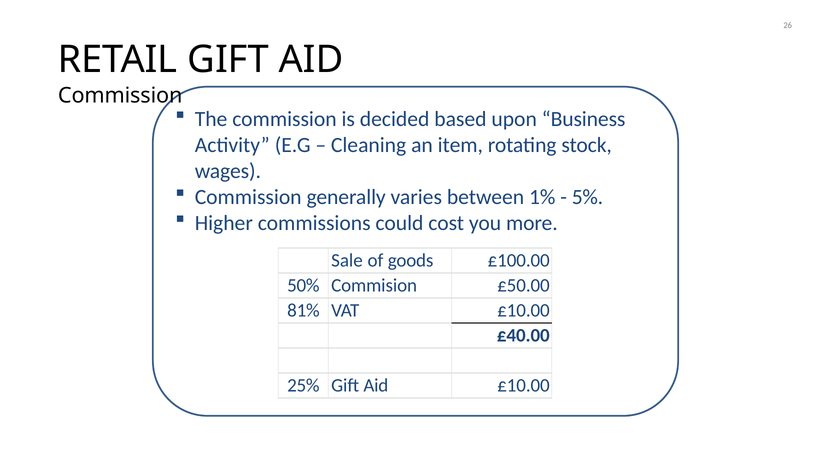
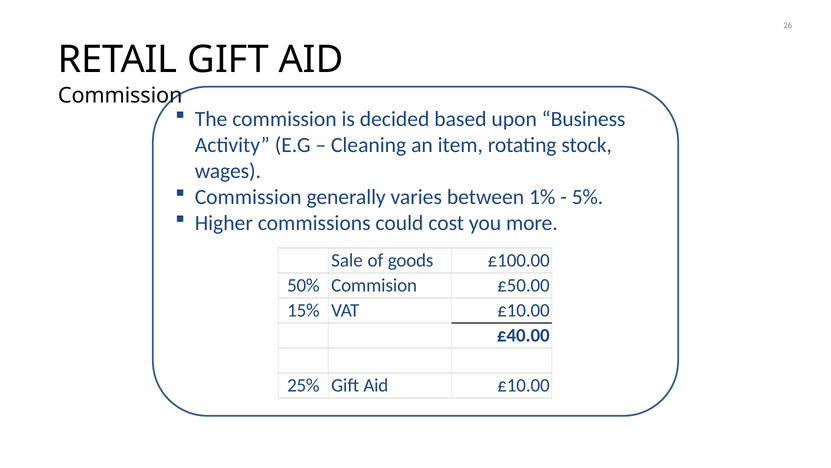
81%: 81% -> 15%
